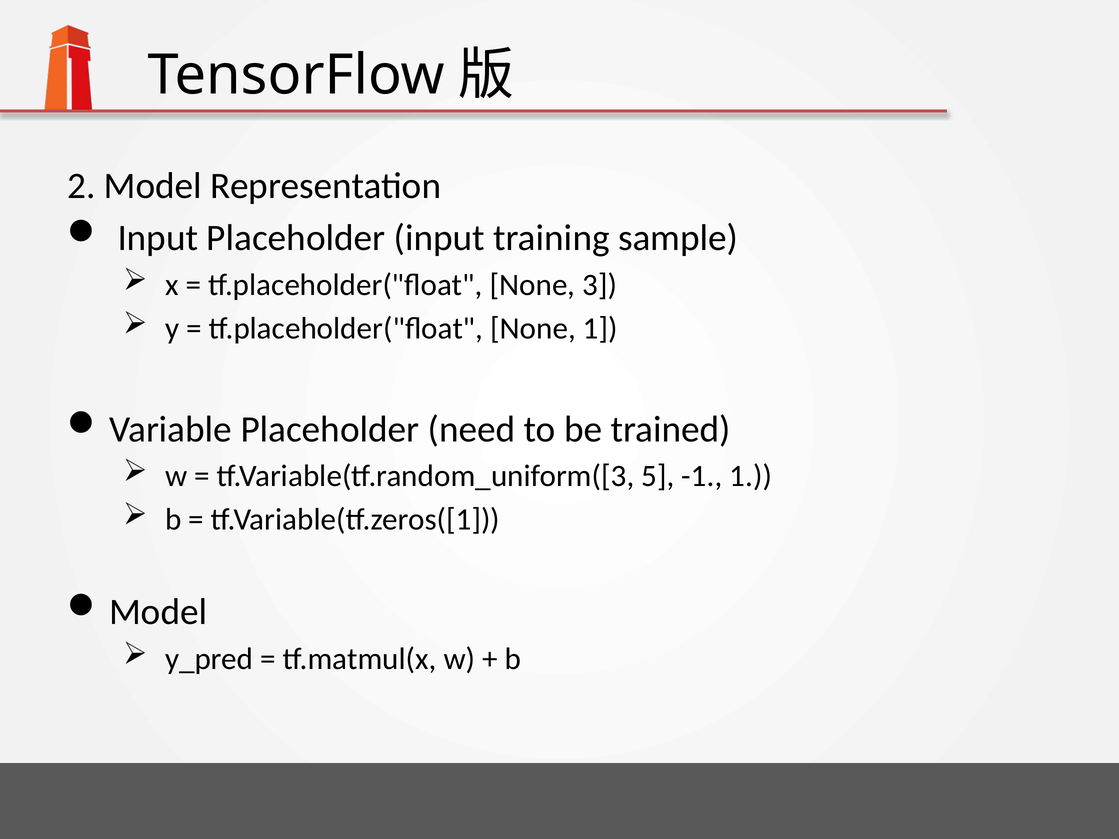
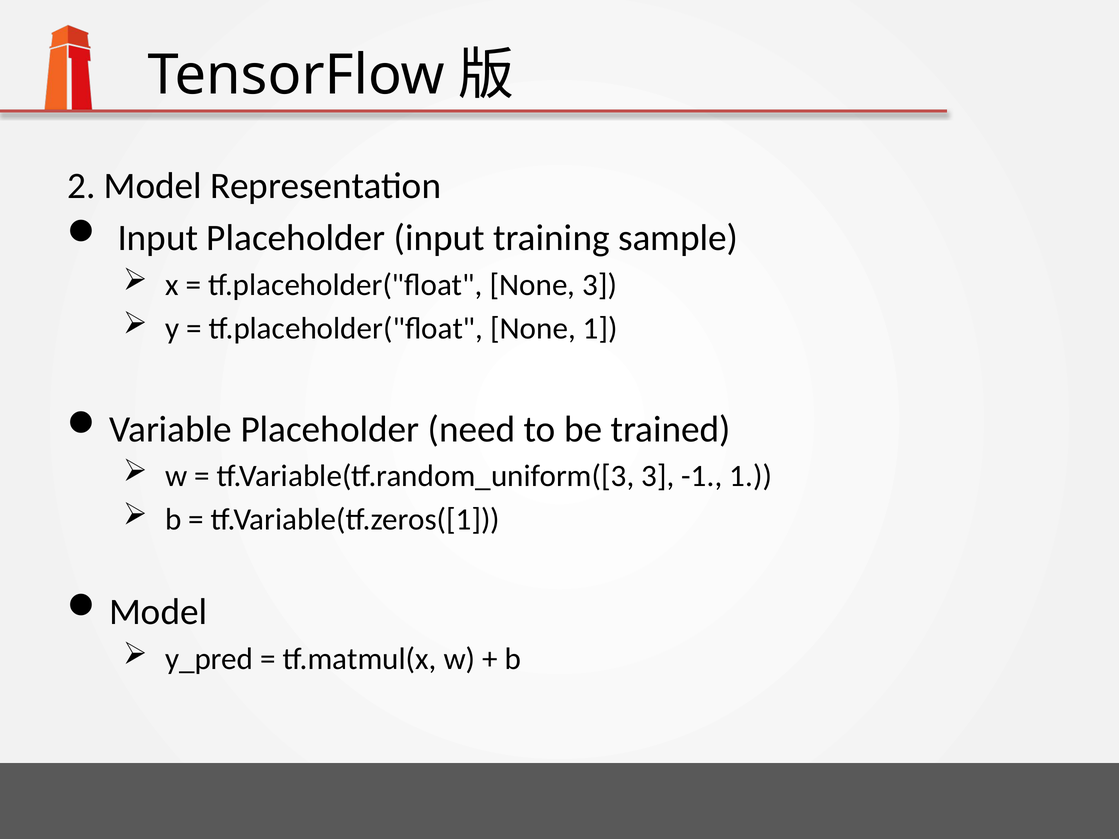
tf.Variable(tf.random_uniform([3 5: 5 -> 3
